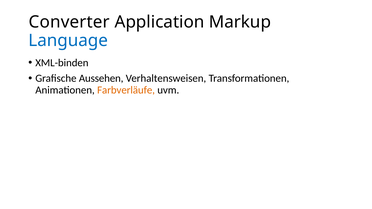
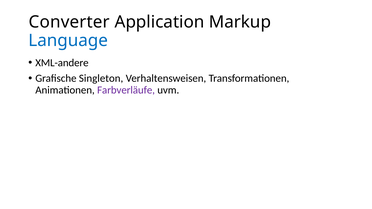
XML-binden: XML-binden -> XML-andere
Aussehen: Aussehen -> Singleton
Farbverläufe colour: orange -> purple
